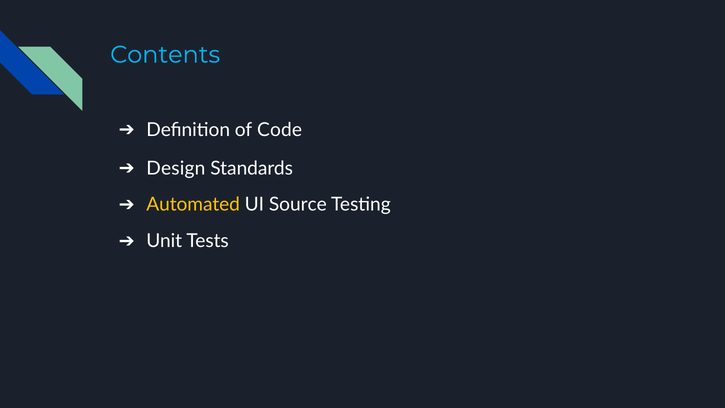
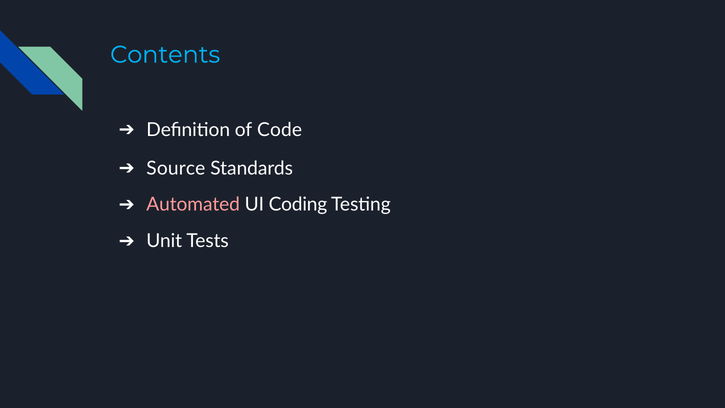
Design: Design -> Source
Automated colour: yellow -> pink
Source: Source -> Coding
